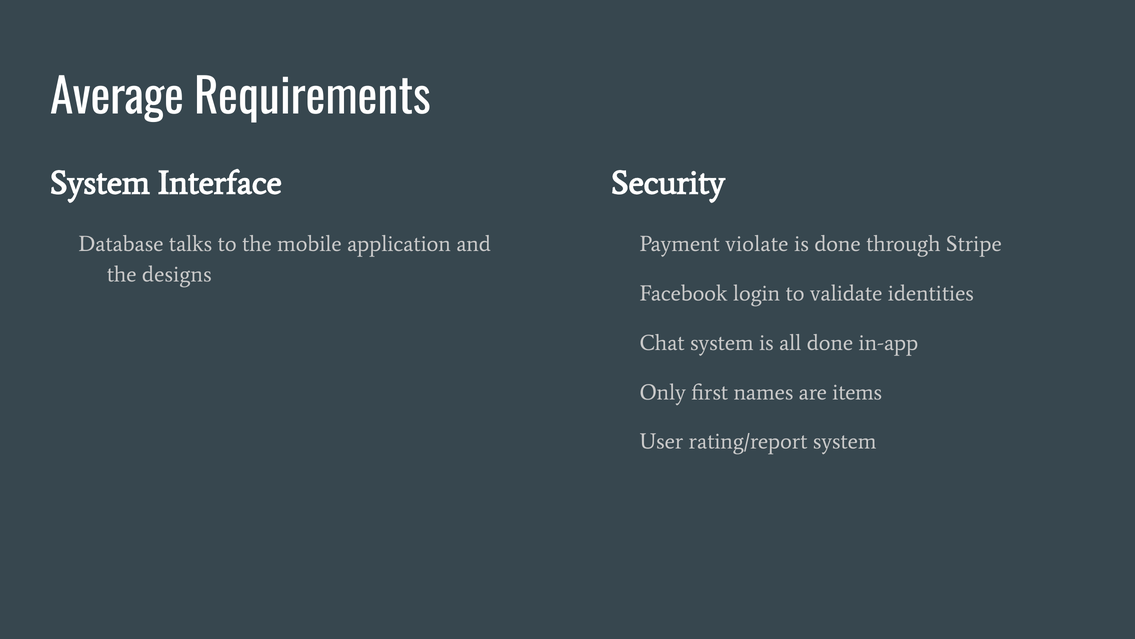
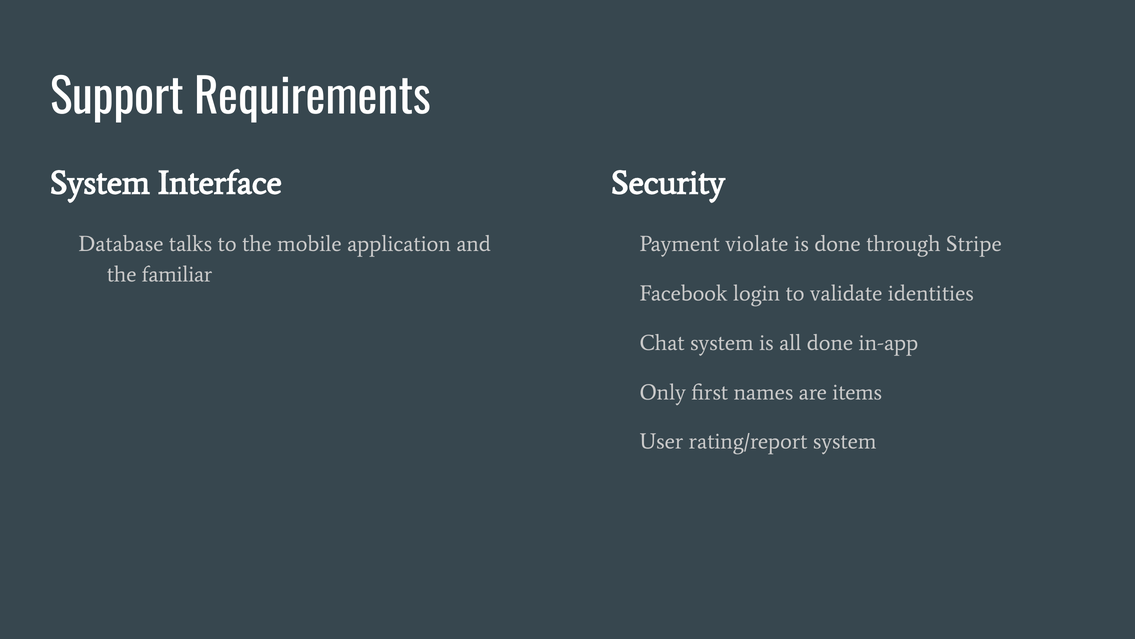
Average: Average -> Support
designs: designs -> familiar
